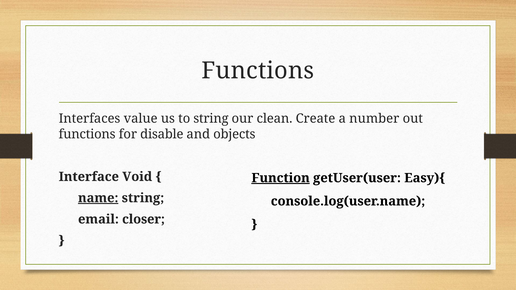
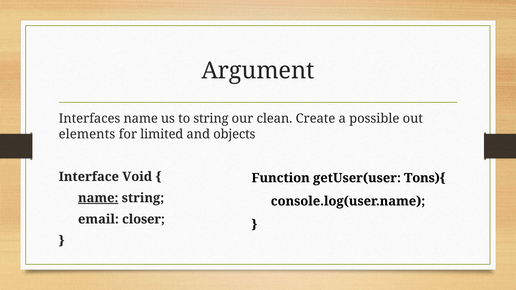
Functions at (258, 71): Functions -> Argument
Interfaces value: value -> name
number: number -> possible
functions at (87, 134): functions -> elements
disable: disable -> limited
Function underline: present -> none
Easy){: Easy){ -> Tons){
